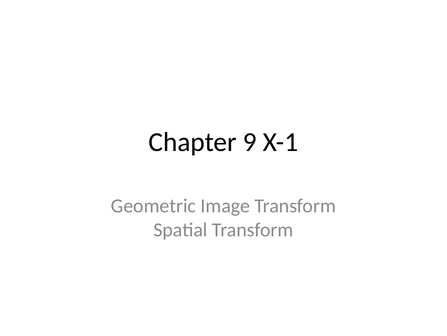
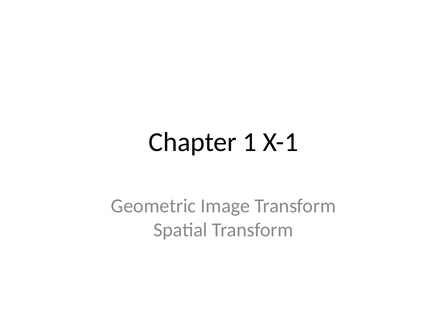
9: 9 -> 1
